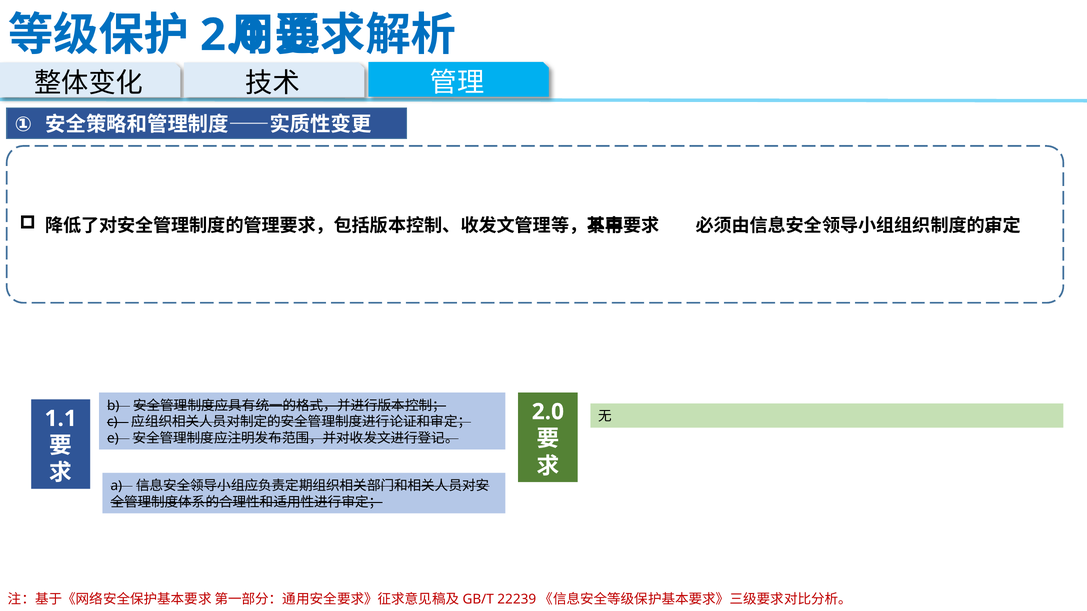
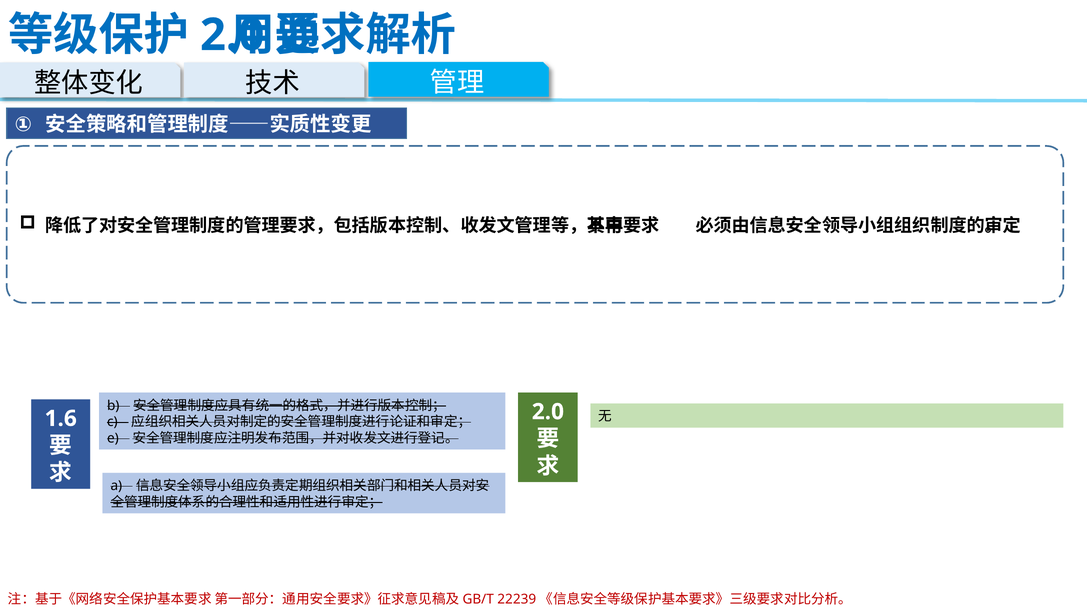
1.1: 1.1 -> 1.6
